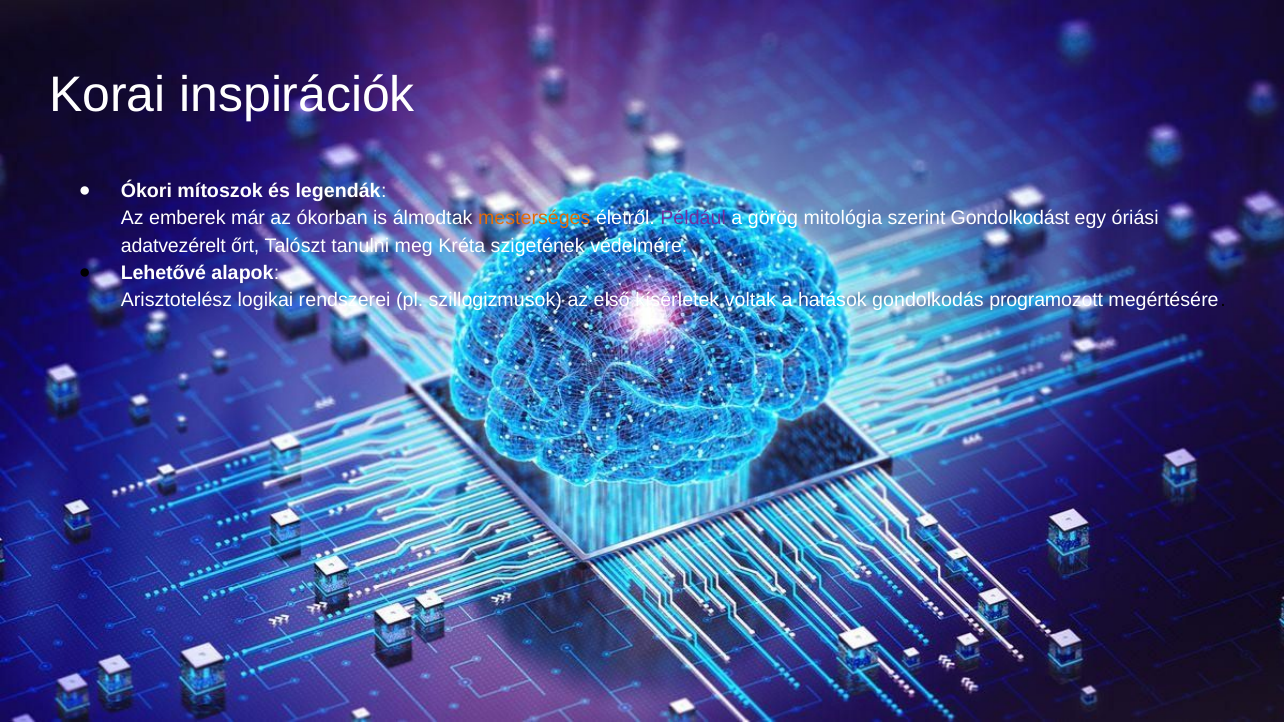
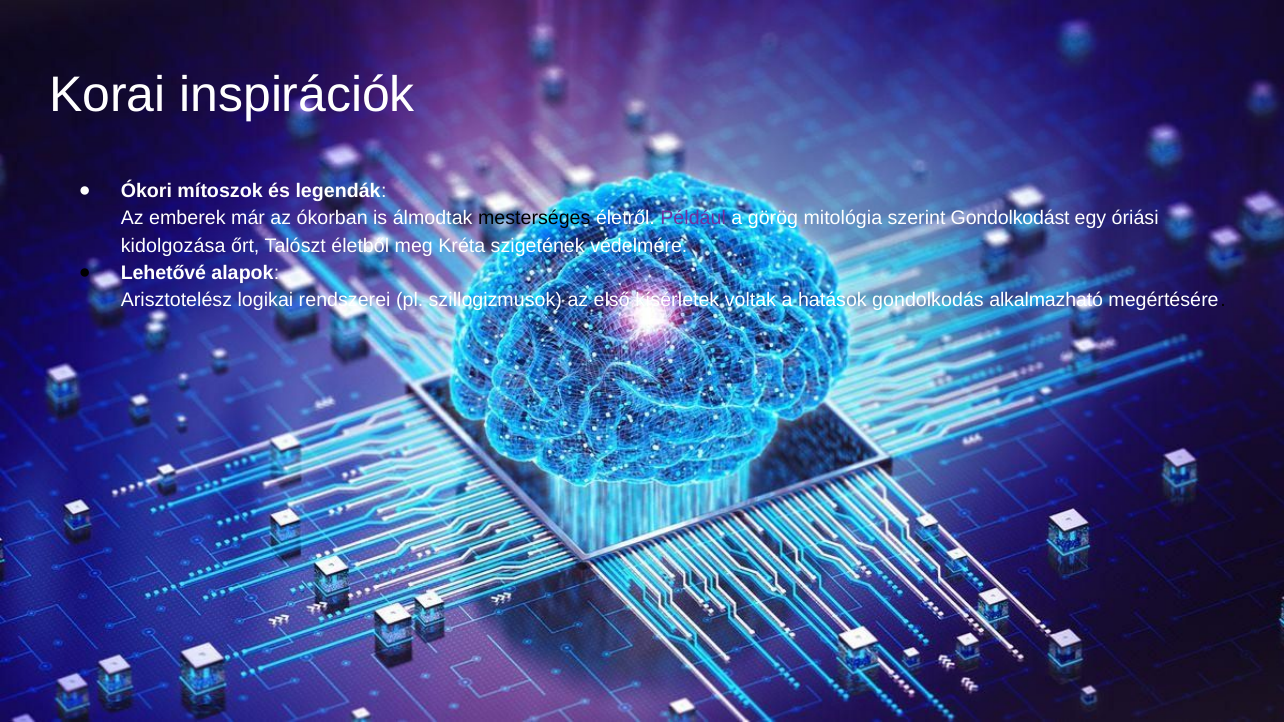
mesterséges colour: orange -> black
adatvezérelt: adatvezérelt -> kidolgozása
tanulni: tanulni -> életből
programozott: programozott -> alkalmazható
